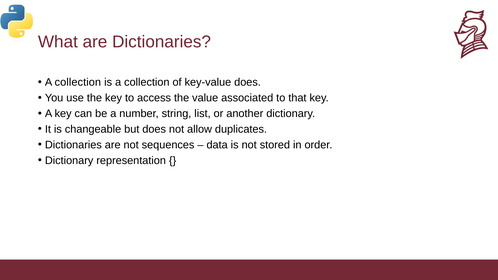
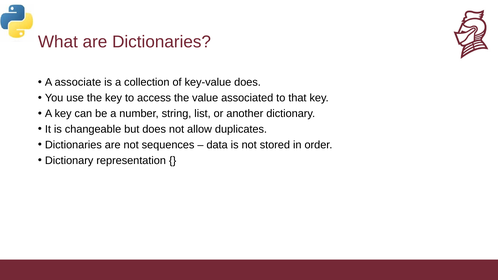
collection at (78, 82): collection -> associate
